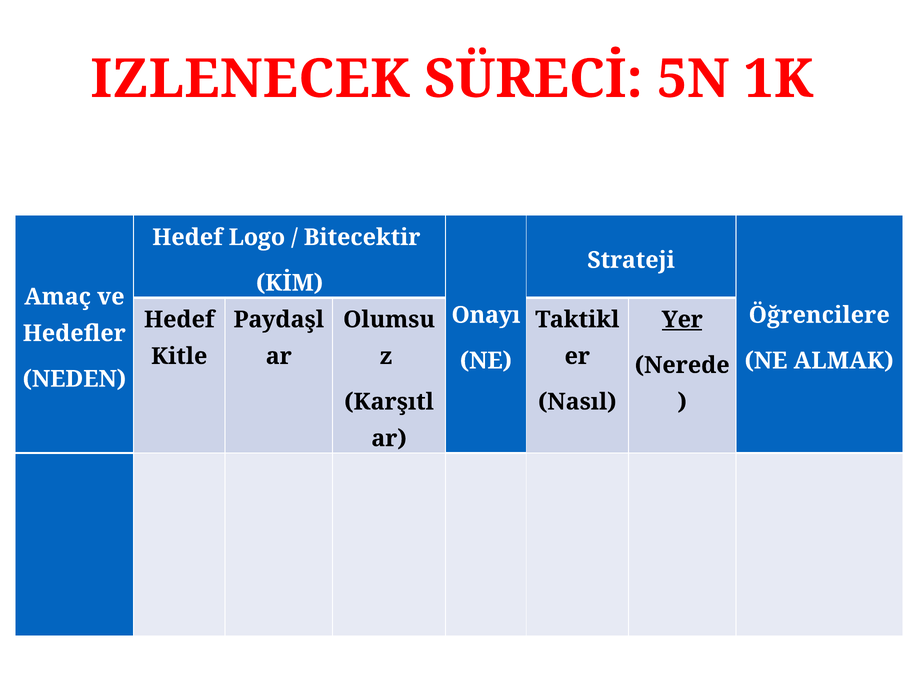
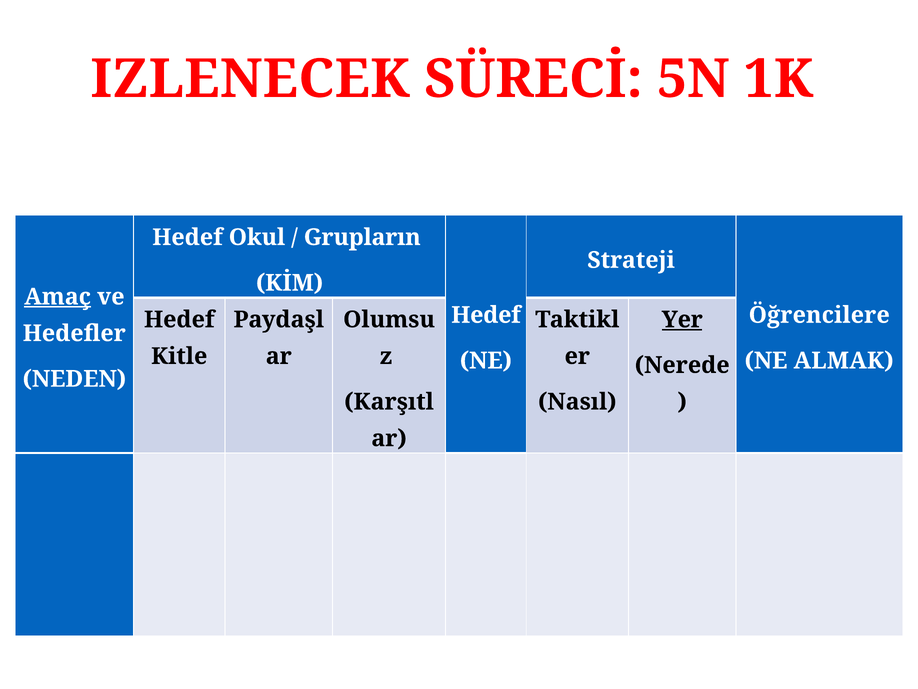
Logo: Logo -> Okul
Bitecektir: Bitecektir -> Grupların
Amaç underline: none -> present
Onayı at (486, 315): Onayı -> Hedef
